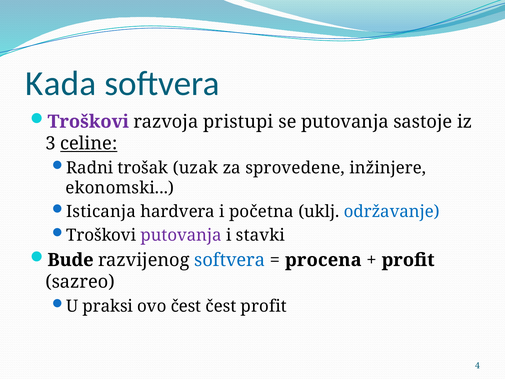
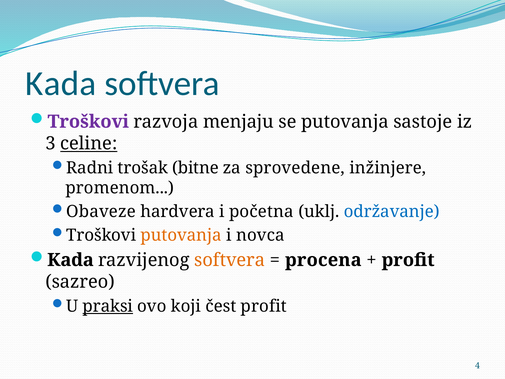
pristupi: pristupi -> menjaju
uzak: uzak -> bitne
ekonomski: ekonomski -> promenom
Isticanja: Isticanja -> Obaveze
putovanja at (181, 235) colour: purple -> orange
stavki: stavki -> novca
Bude at (71, 260): Bude -> Kada
softvera at (230, 260) colour: blue -> orange
praksi underline: none -> present
ovo čest: čest -> koji
